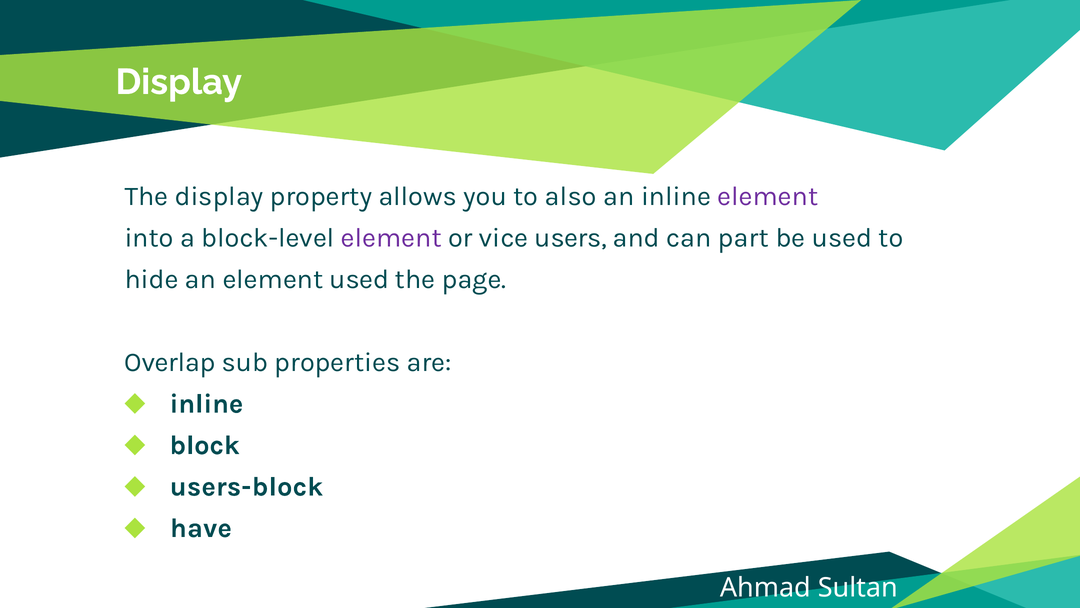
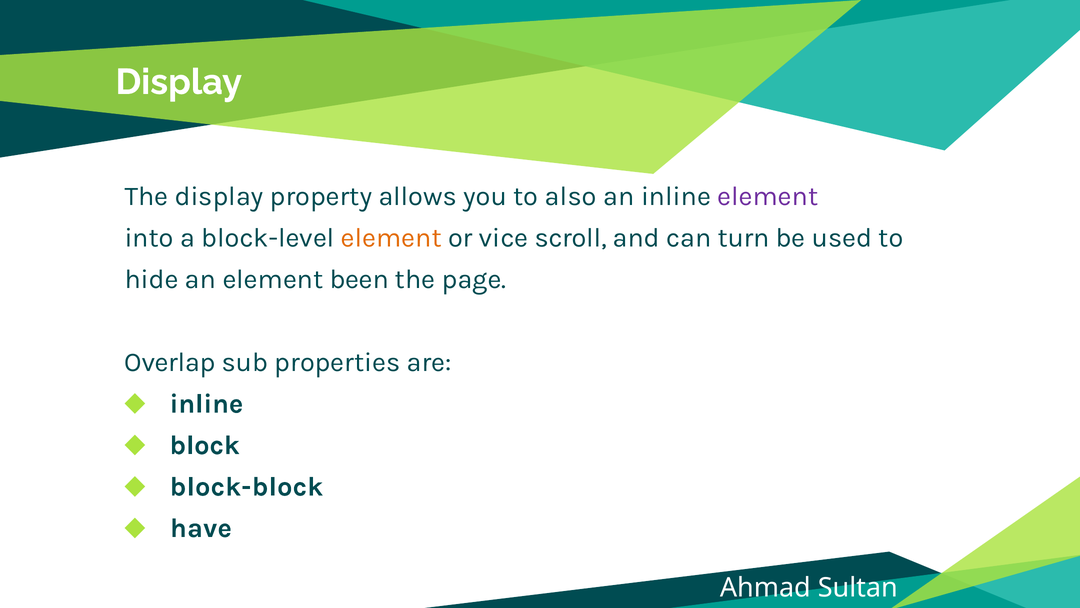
element at (391, 238) colour: purple -> orange
users: users -> scroll
part: part -> turn
element used: used -> been
users-block: users-block -> block-block
